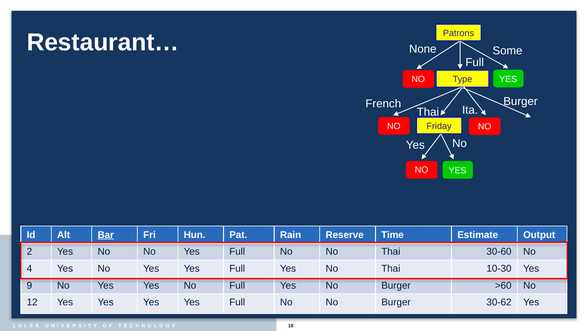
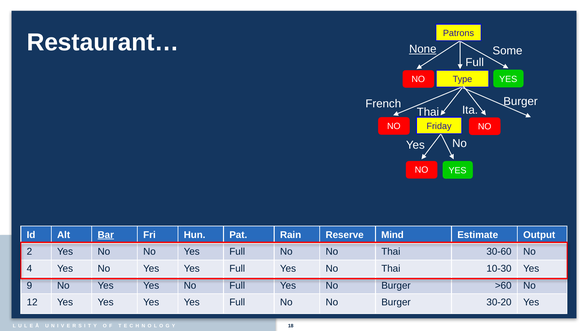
None underline: none -> present
Time: Time -> Mind
30-62: 30-62 -> 30-20
